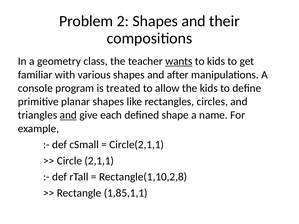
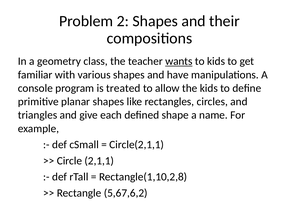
after: after -> have
and at (68, 115) underline: present -> none
1,85,1,1: 1,85,1,1 -> 5,67,6,2
